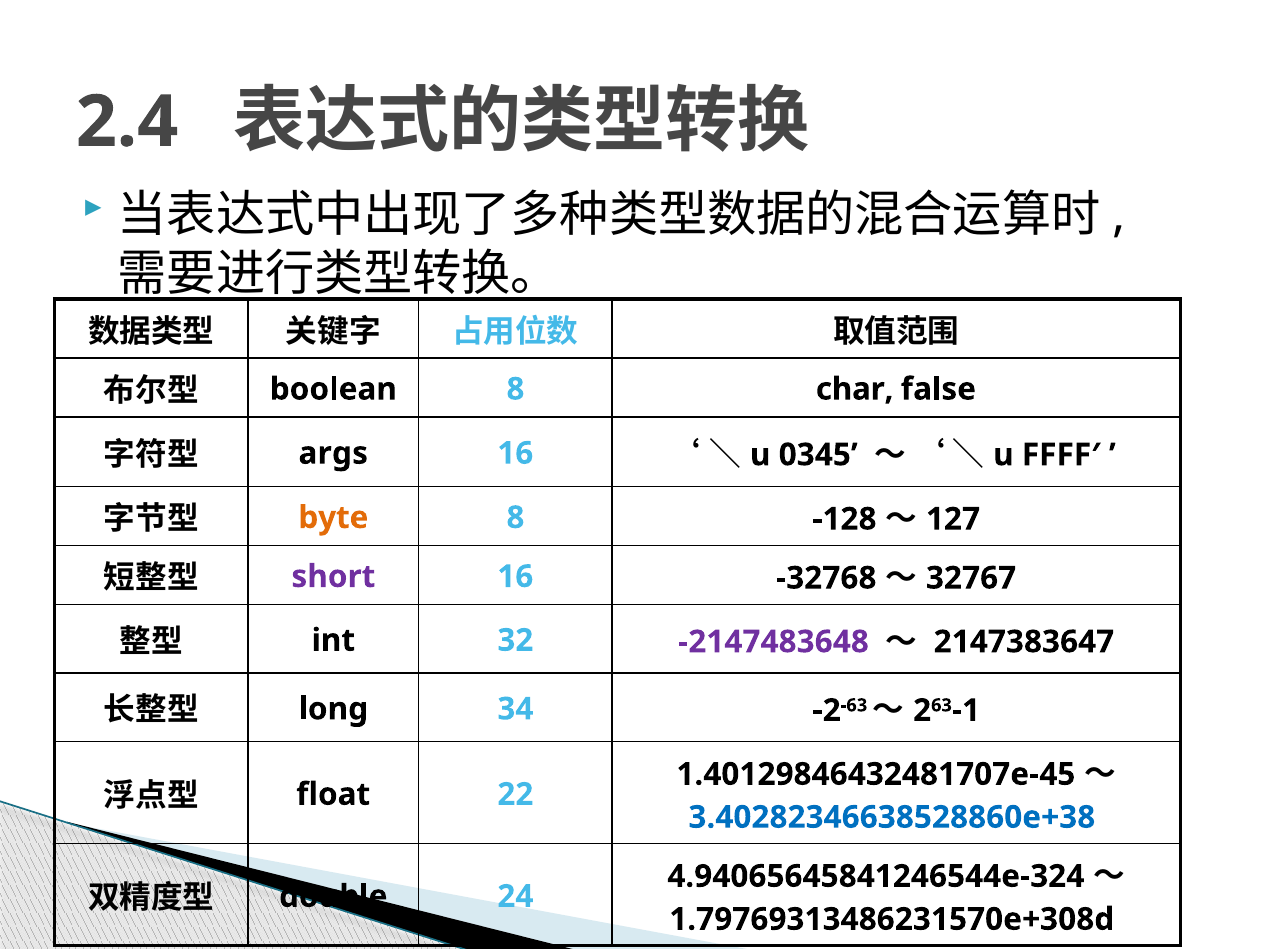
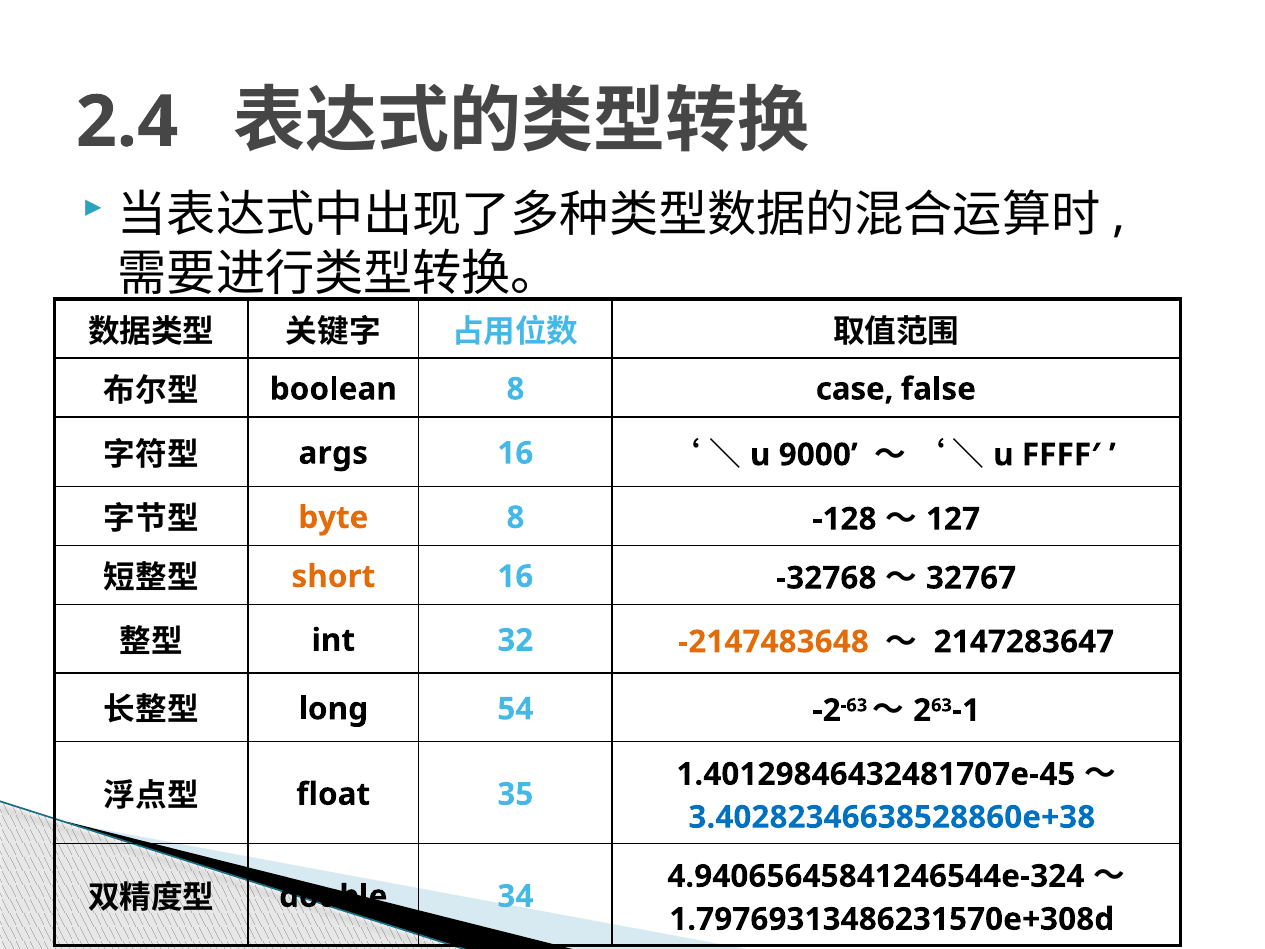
char: char -> case
0345: 0345 -> 9000
short colour: purple -> orange
-2147483648 colour: purple -> orange
2147383647: 2147383647 -> 2147283647
34: 34 -> 54
22: 22 -> 35
24: 24 -> 34
